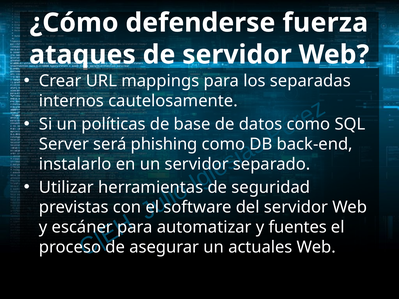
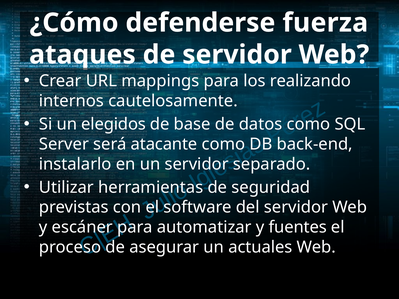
separadas: separadas -> realizando
políticas: políticas -> elegidos
phishing: phishing -> atacante
